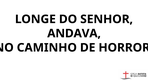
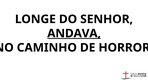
ANDAVA underline: none -> present
